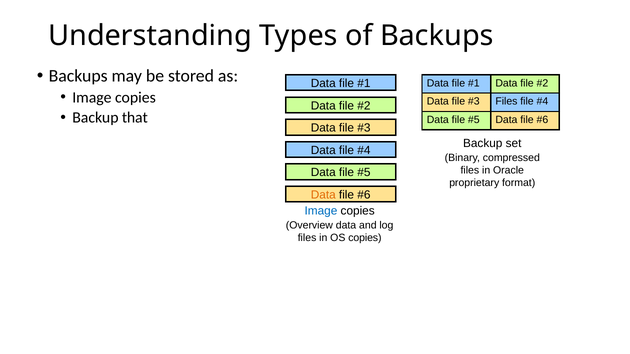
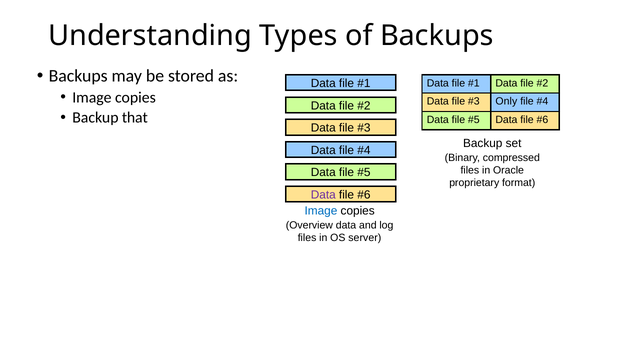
Files at (506, 102): Files -> Only
Data at (323, 195) colour: orange -> purple
OS copies: copies -> server
